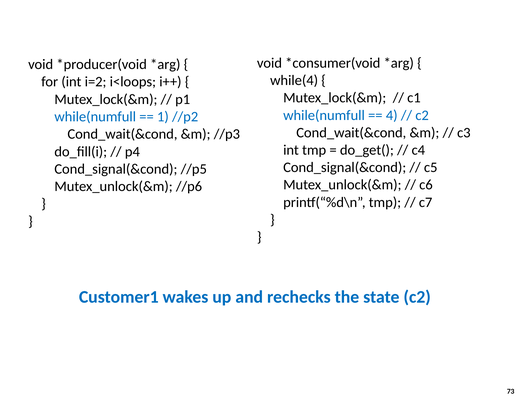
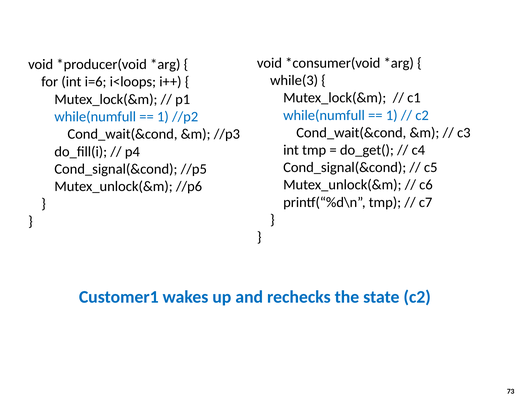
while(4: while(4 -> while(3
i=2: i=2 -> i=6
4 at (392, 115): 4 -> 1
